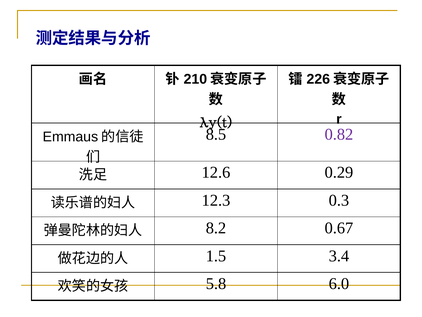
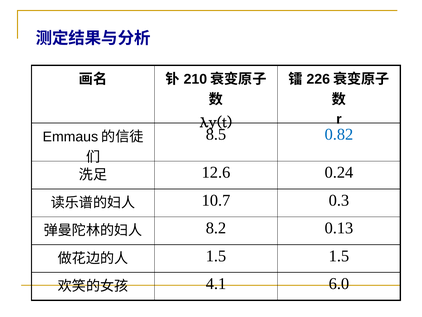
0.82 colour: purple -> blue
0.29: 0.29 -> 0.24
12.3: 12.3 -> 10.7
0.67: 0.67 -> 0.13
1.5 3.4: 3.4 -> 1.5
5.8: 5.8 -> 4.1
